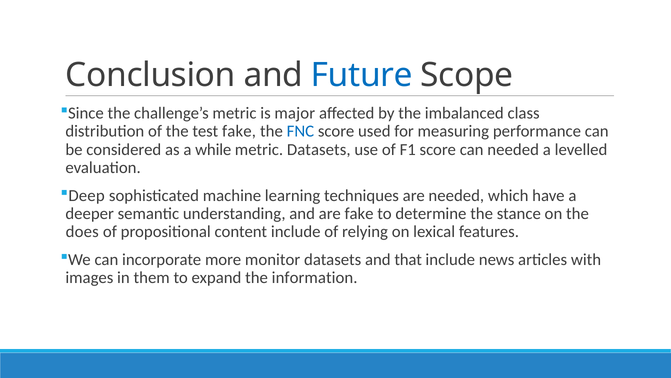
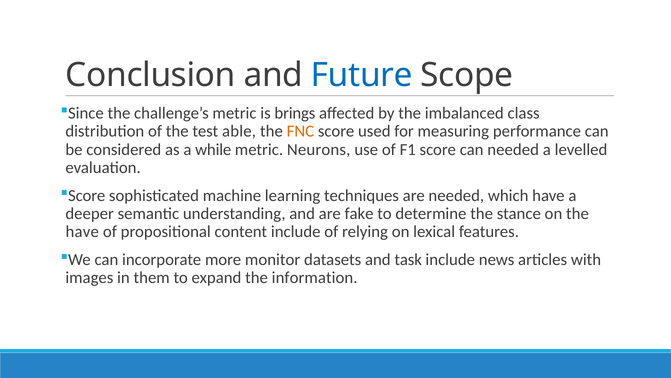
major: major -> brings
test fake: fake -> able
FNC colour: blue -> orange
metric Datasets: Datasets -> Neurons
Deep at (87, 195): Deep -> Score
does at (82, 232): does -> have
that: that -> task
